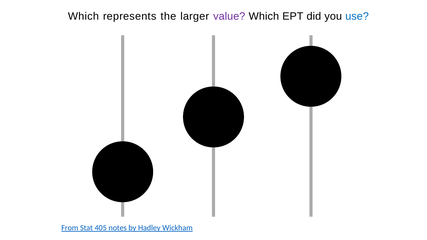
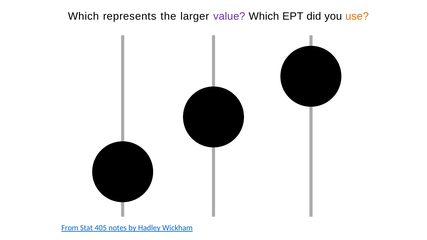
use colour: blue -> orange
